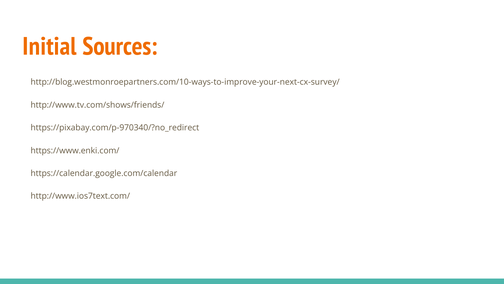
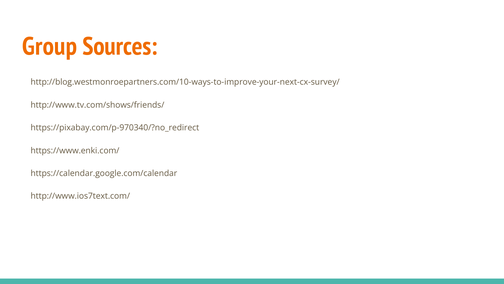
Initial: Initial -> Group
